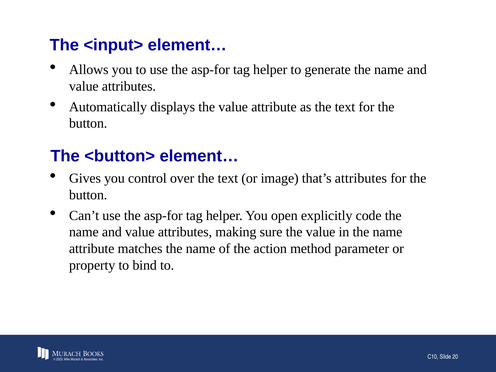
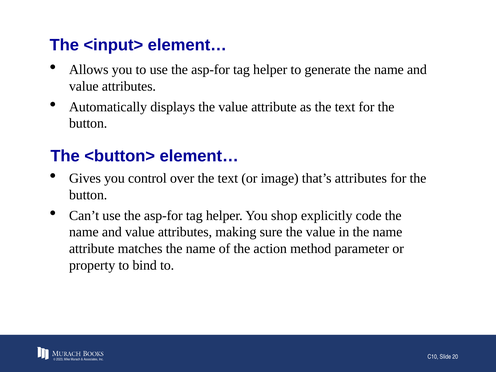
open: open -> shop
